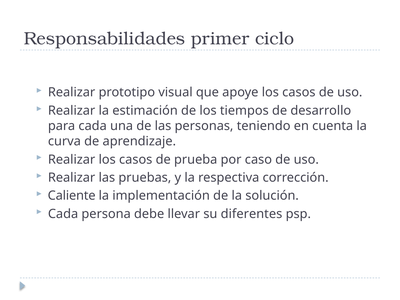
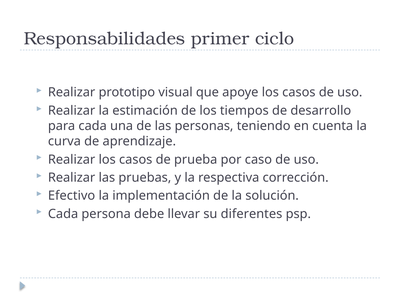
Caliente: Caliente -> Efectivo
